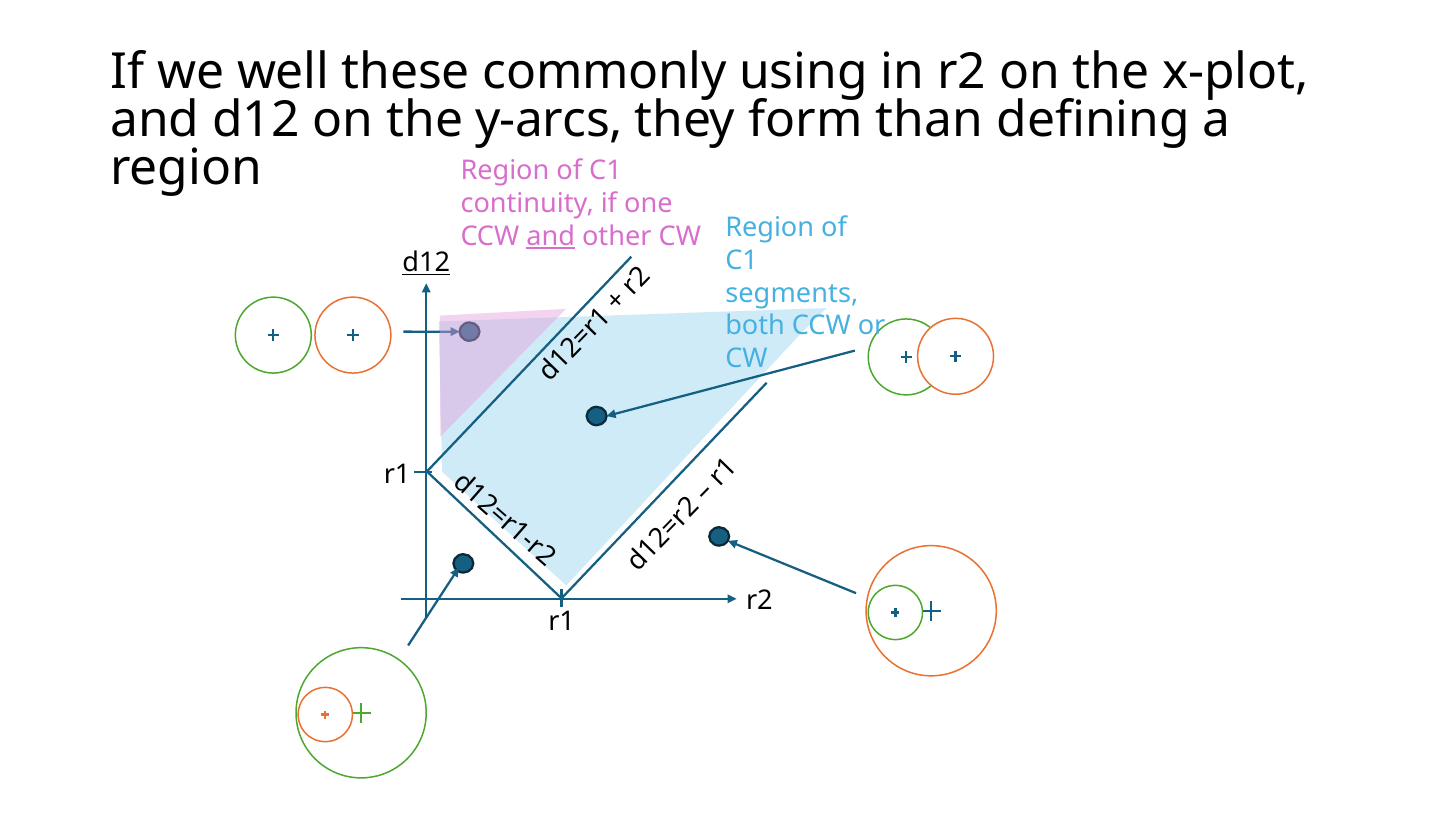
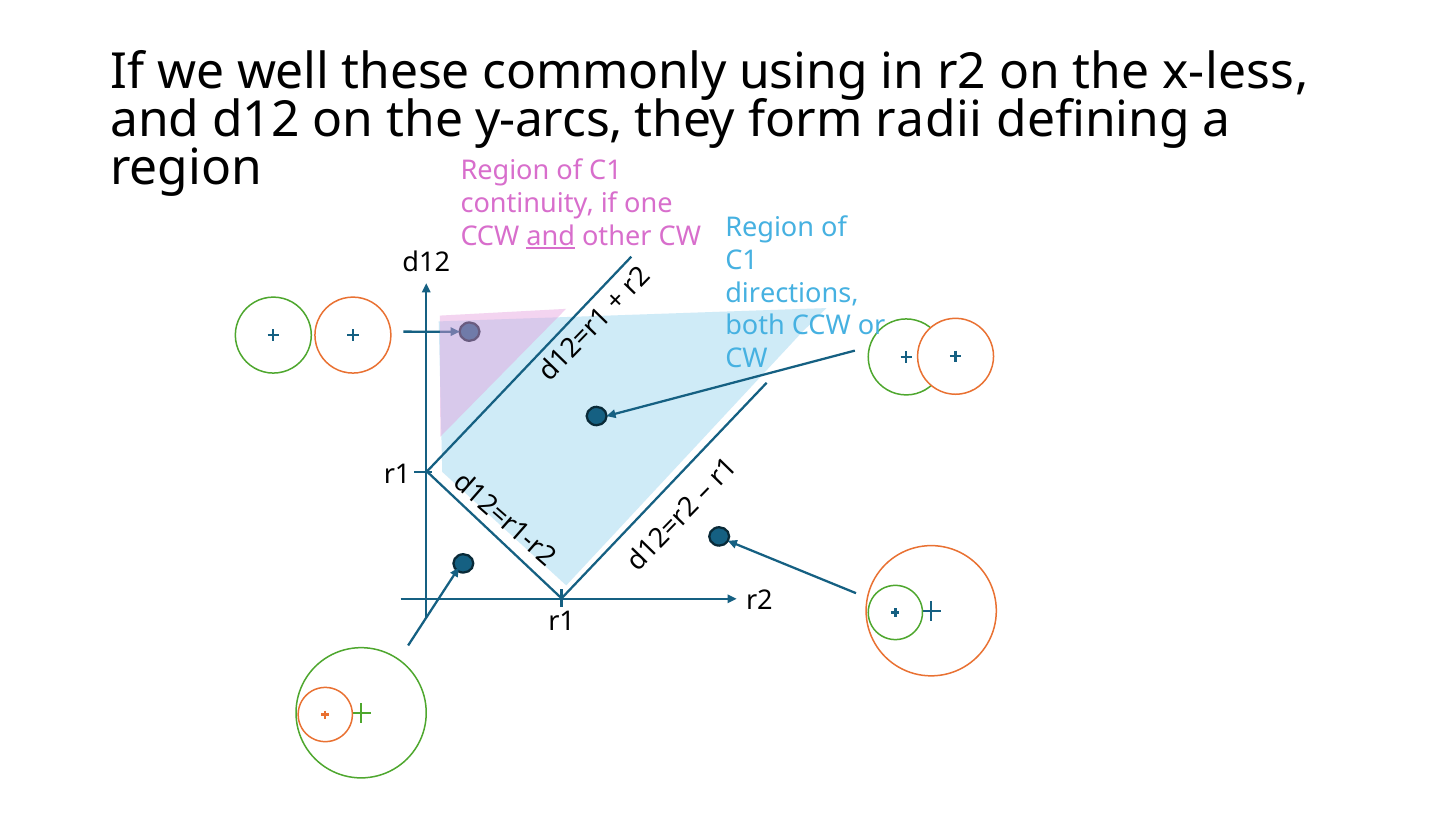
x-plot: x-plot -> x-less
than: than -> radii
d12 at (426, 263) underline: present -> none
segments: segments -> directions
